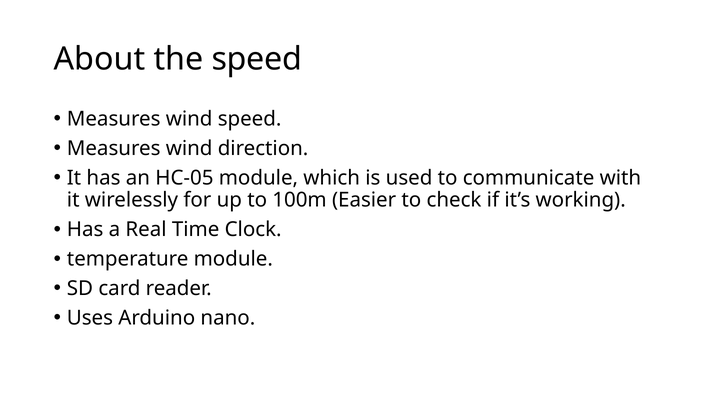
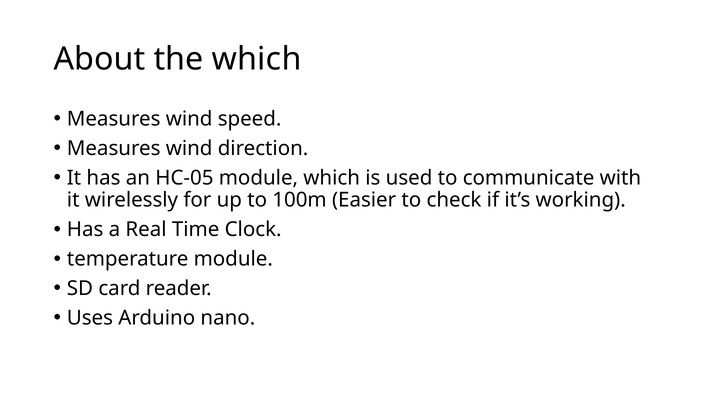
the speed: speed -> which
